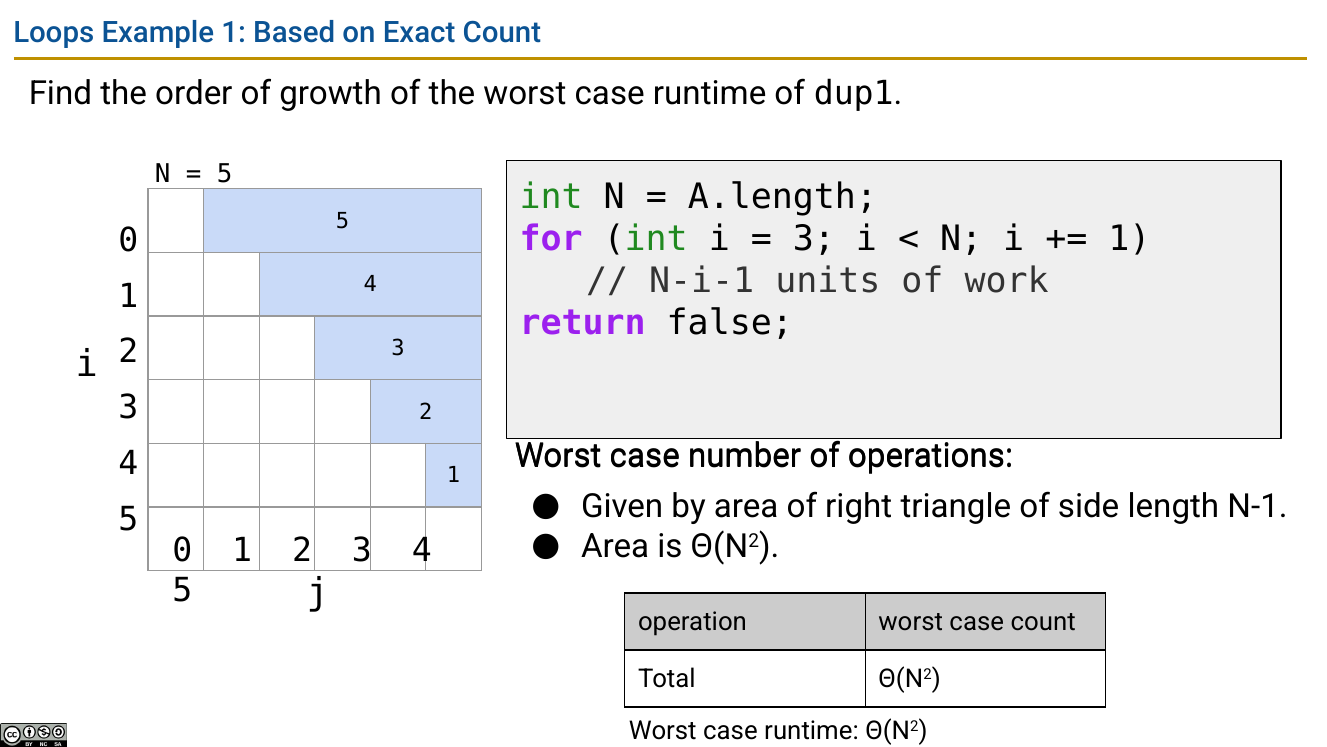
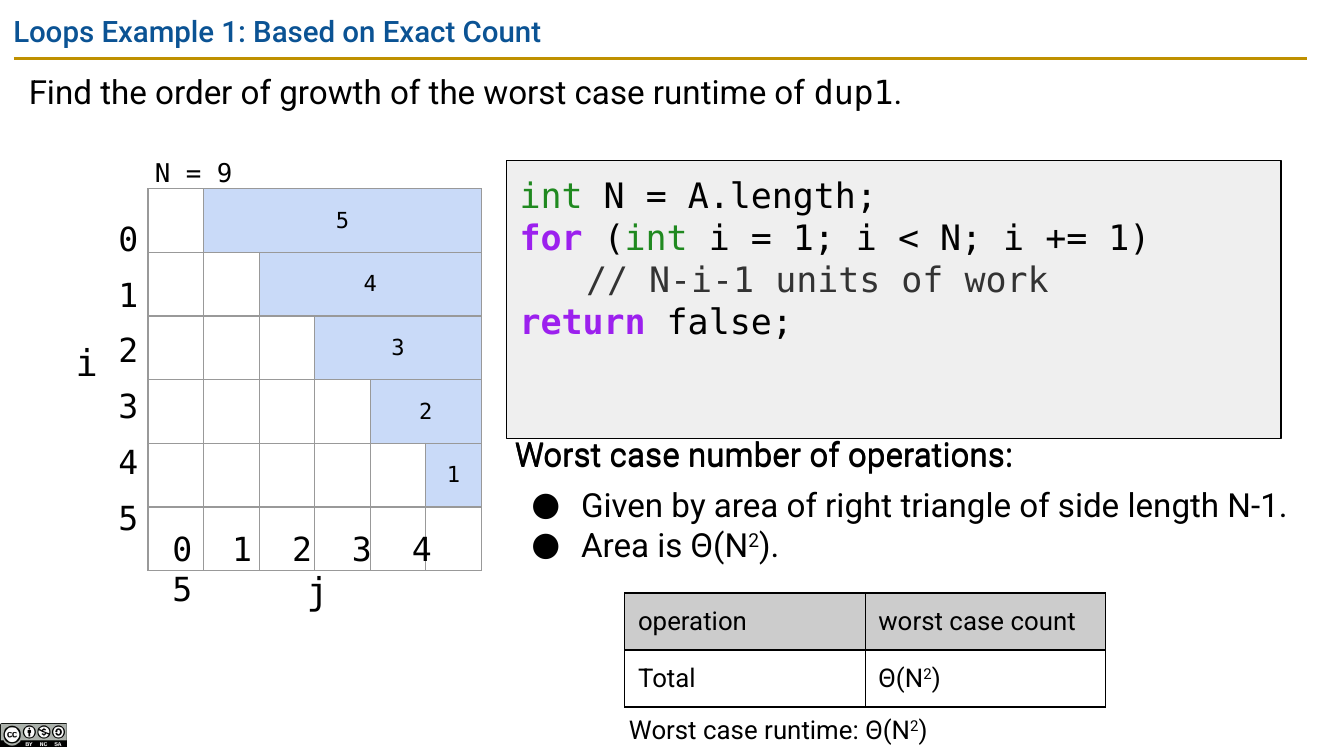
5 at (225, 174): 5 -> 9
3 at (814, 239): 3 -> 1
